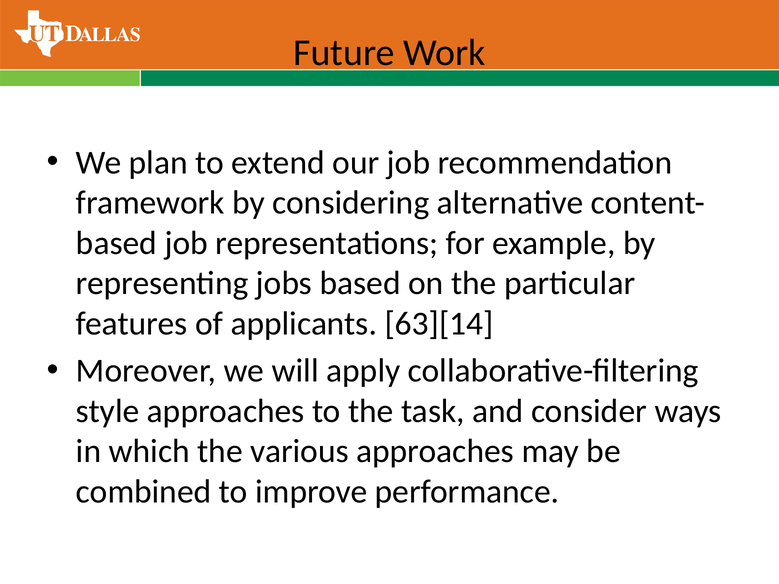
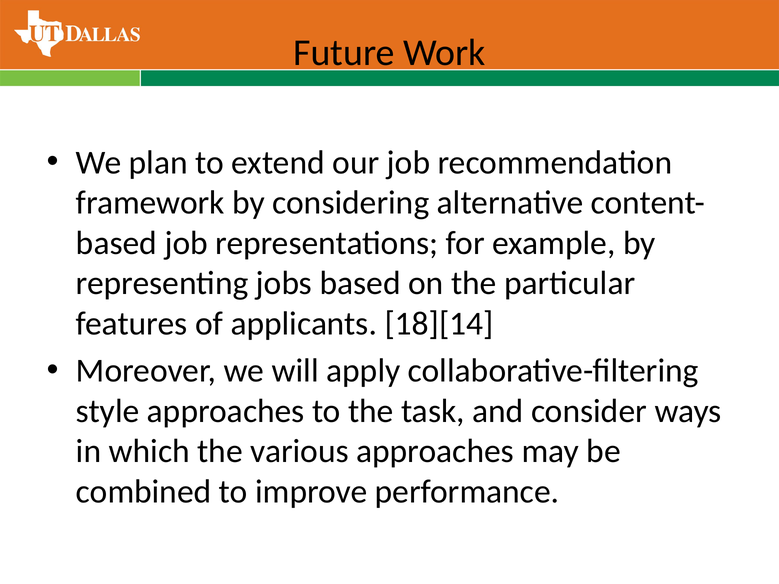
63][14: 63][14 -> 18][14
